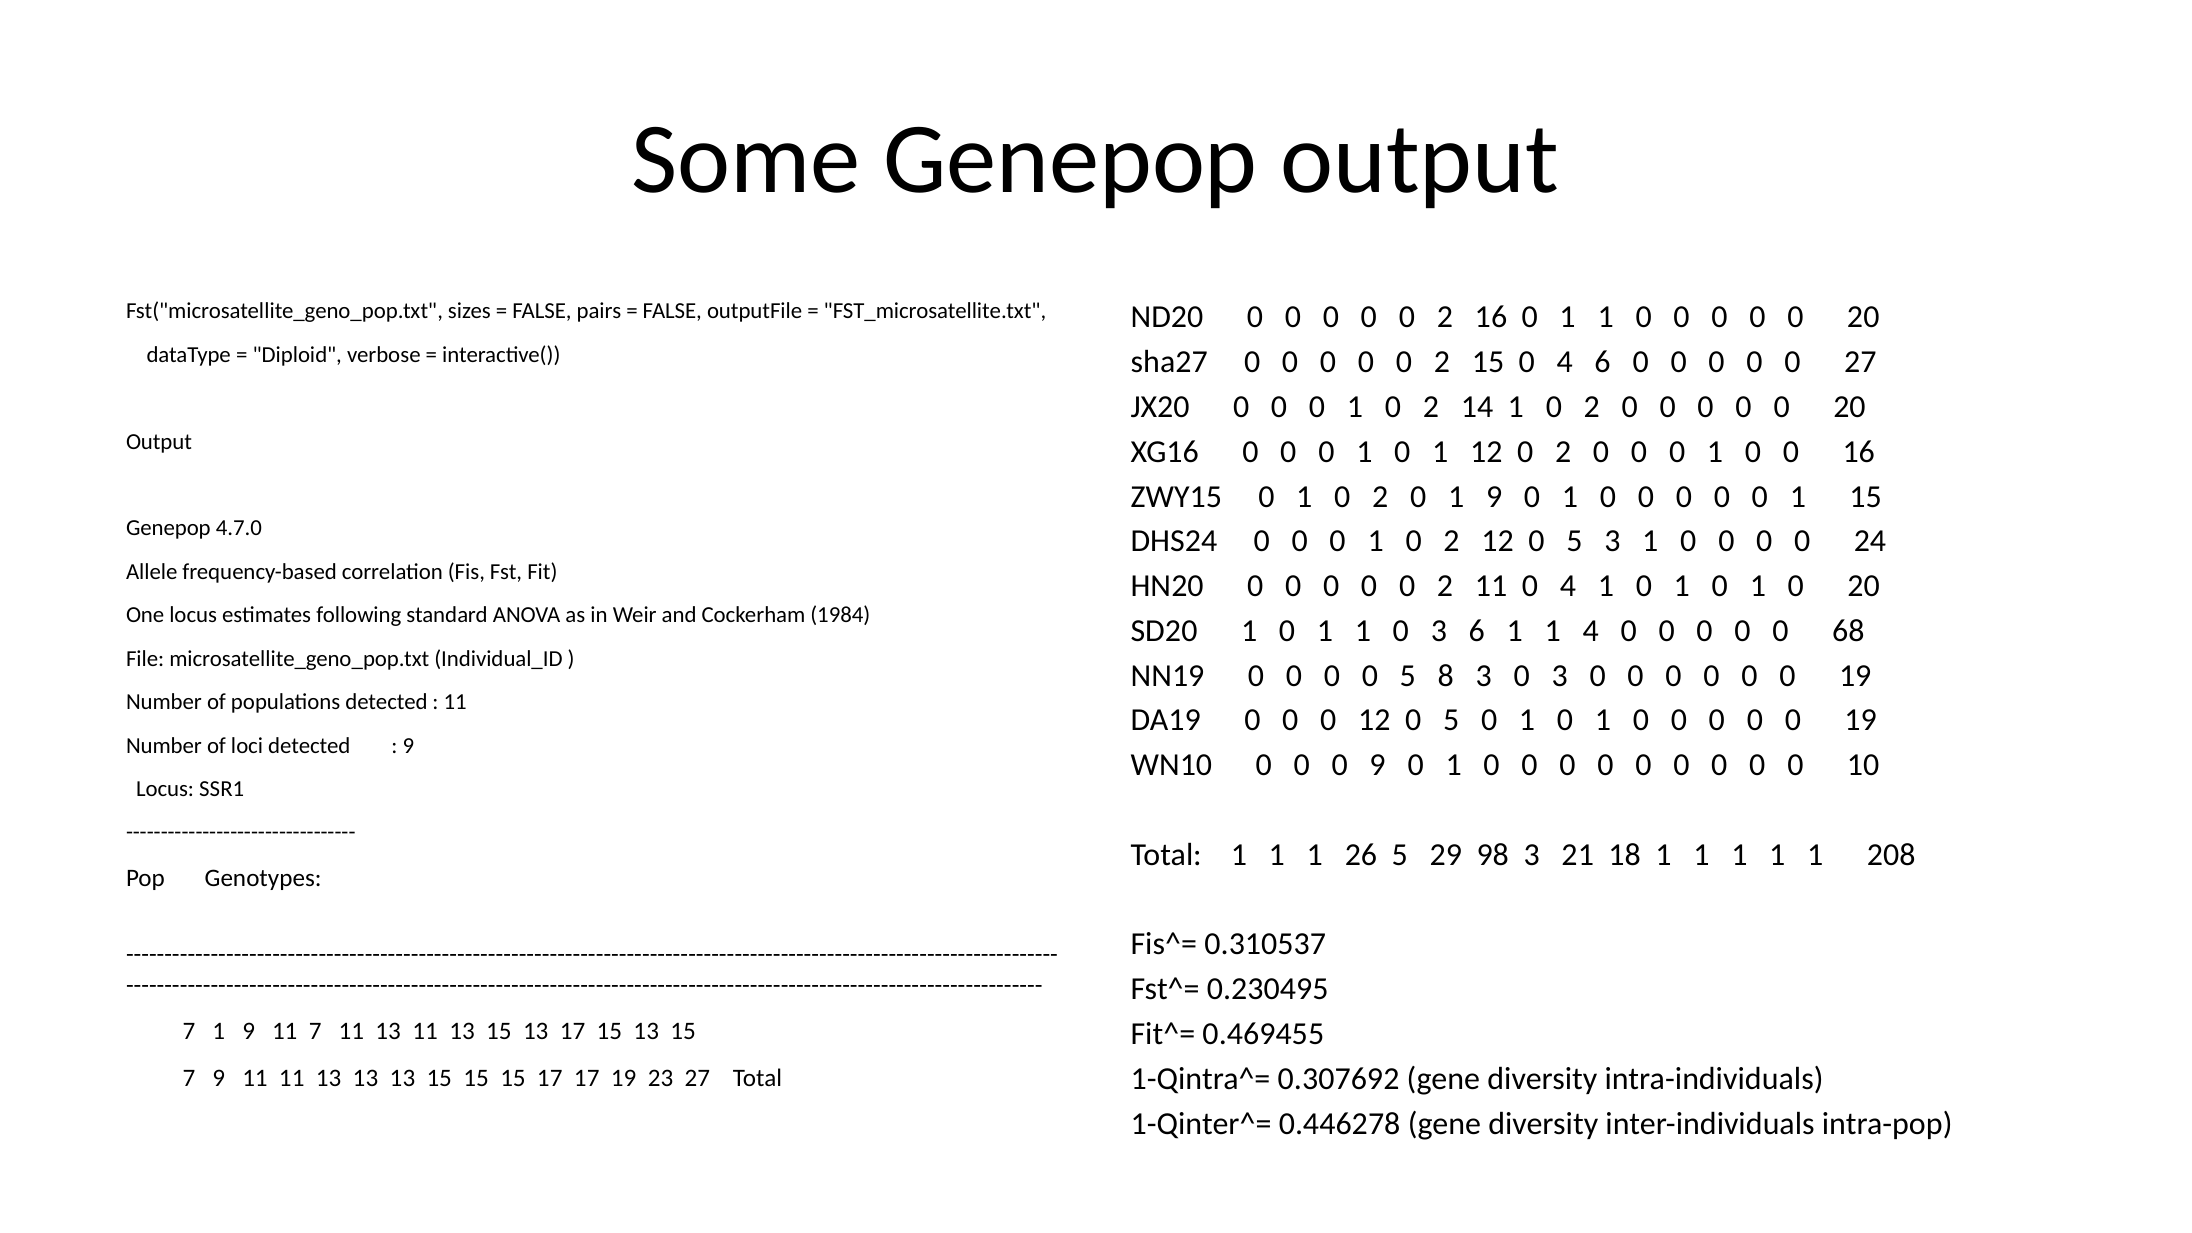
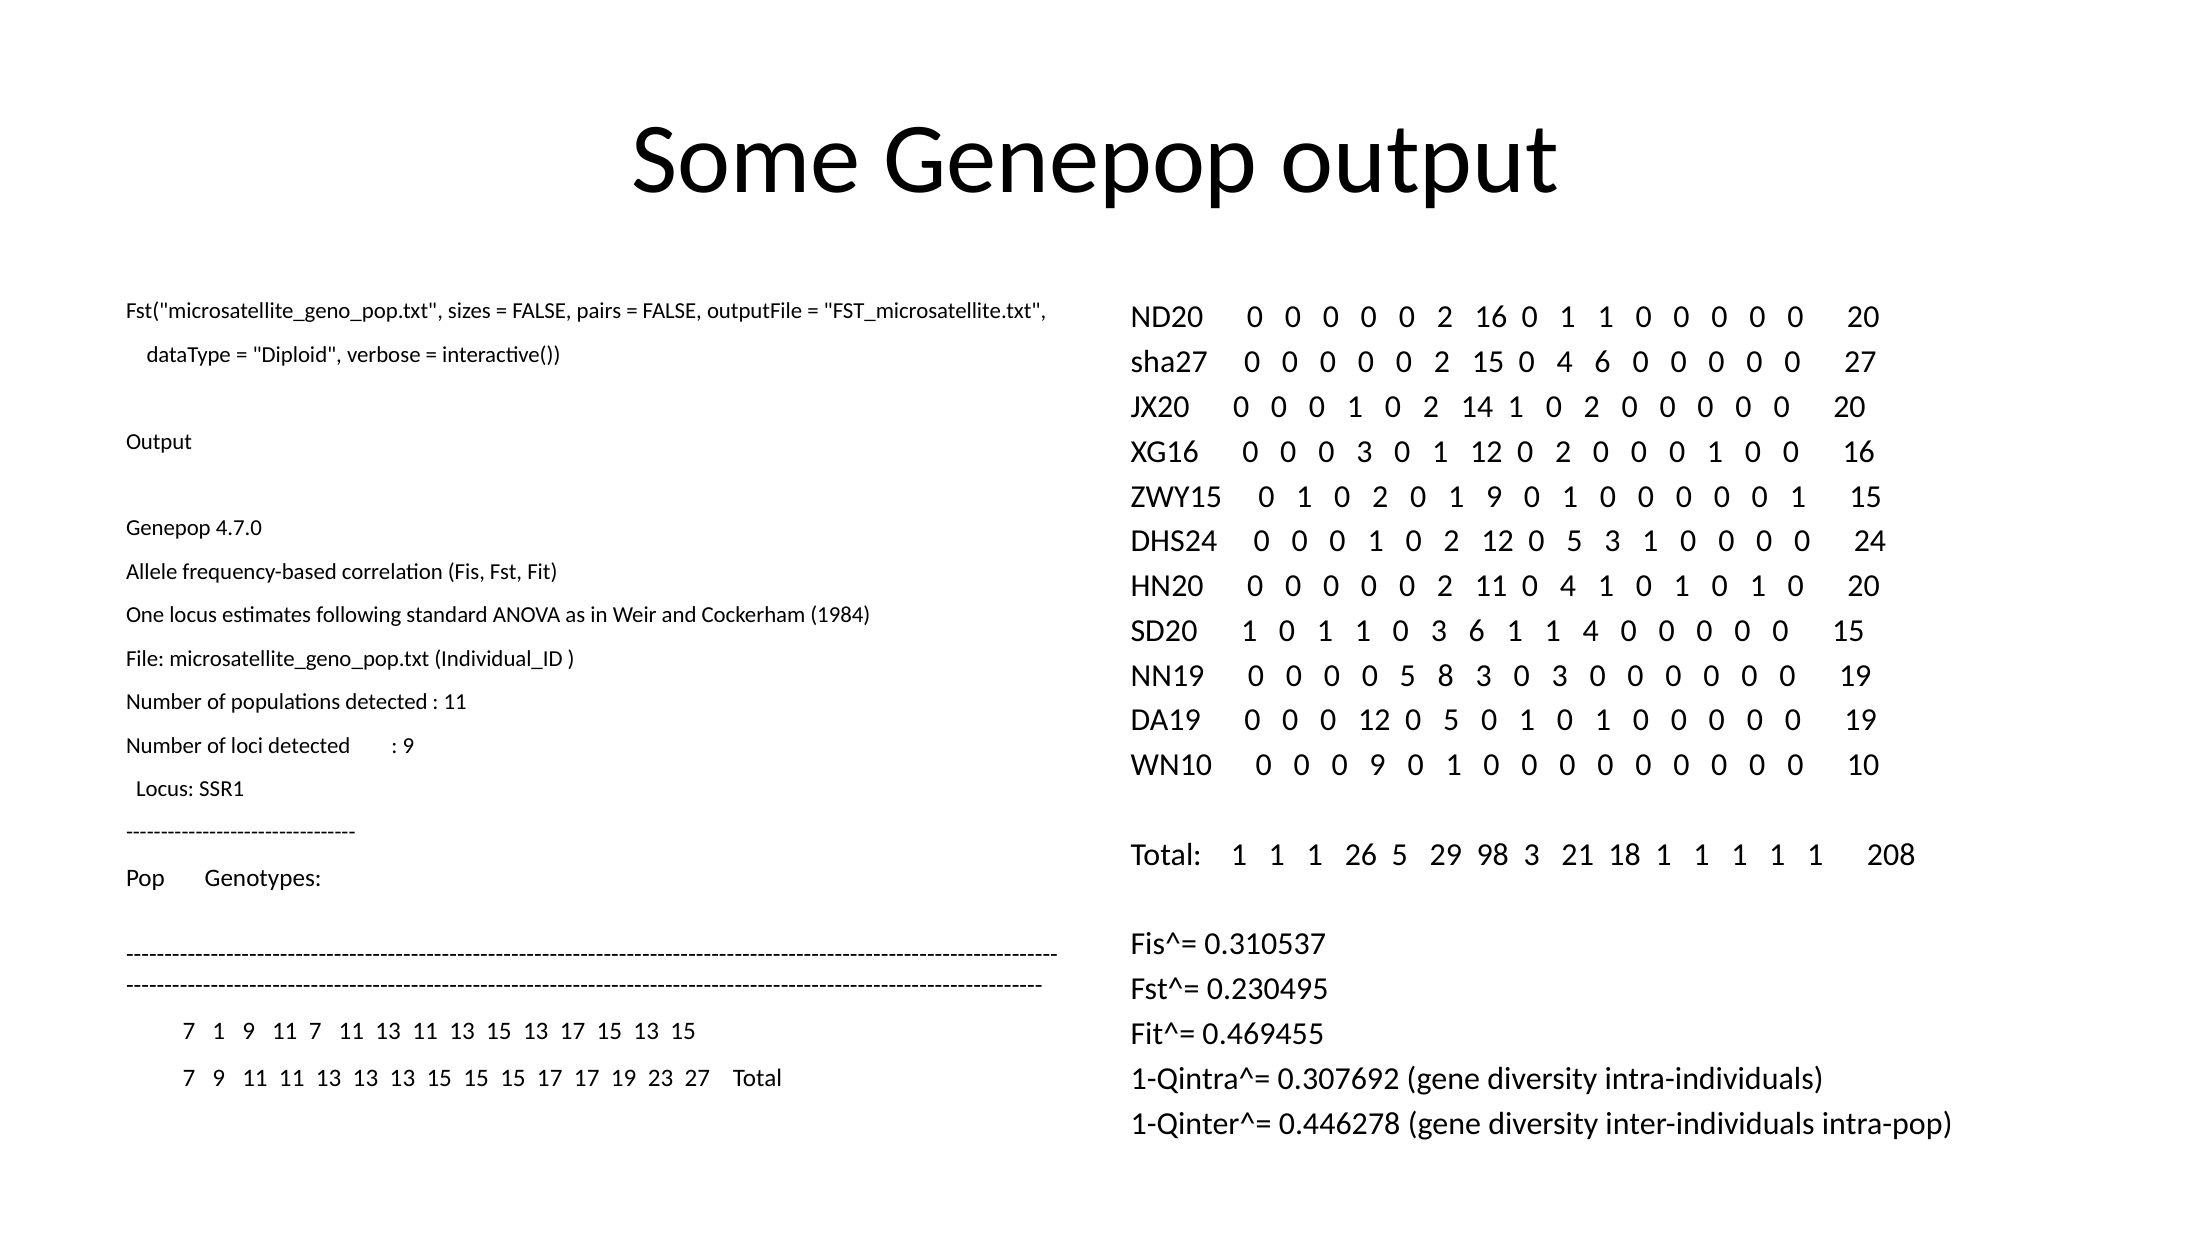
1 at (1364, 452): 1 -> 3
0 68: 68 -> 15
